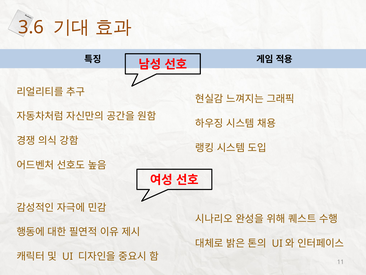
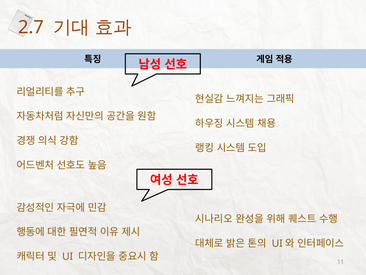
3.6: 3.6 -> 2.7
